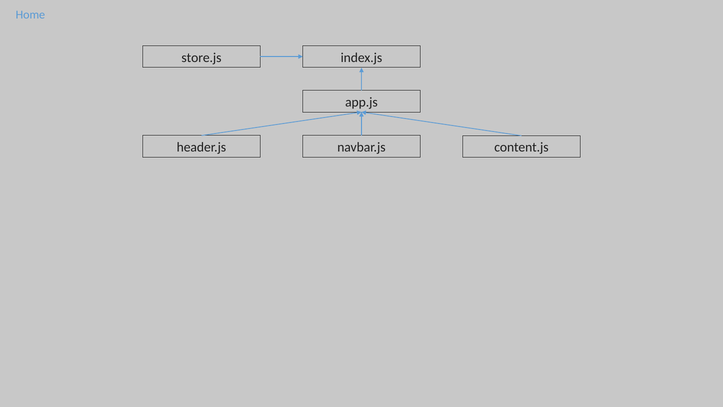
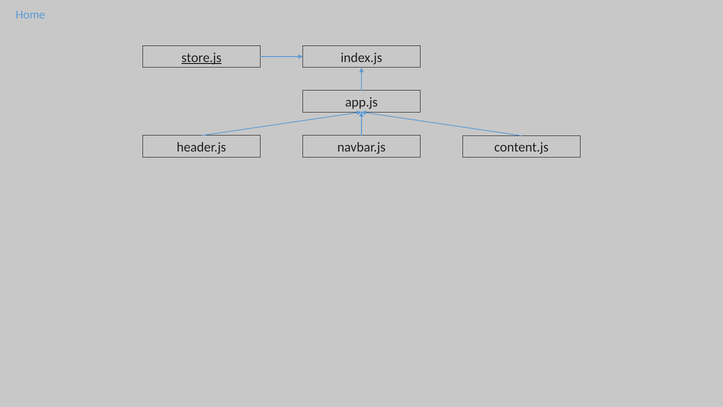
store.js underline: none -> present
